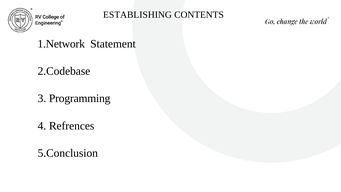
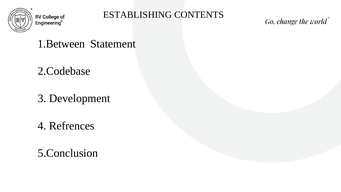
1.Network: 1.Network -> 1.Between
Programming: Programming -> Development
